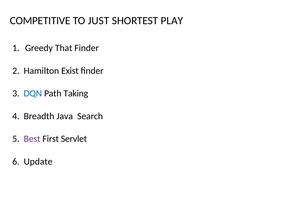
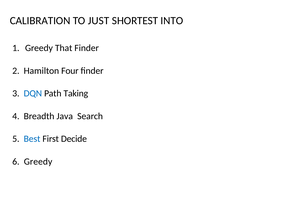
COMPETITIVE: COMPETITIVE -> CALIBRATION
PLAY: PLAY -> INTO
Exist: Exist -> Four
Best colour: purple -> blue
Servlet: Servlet -> Decide
6 Update: Update -> Greedy
